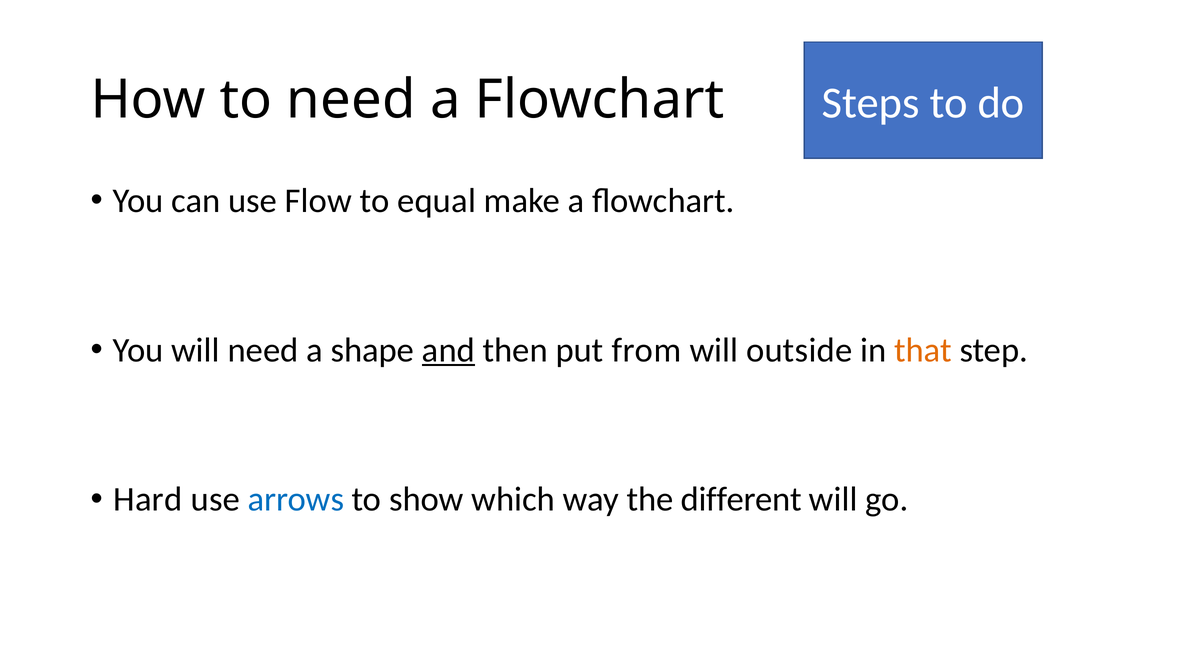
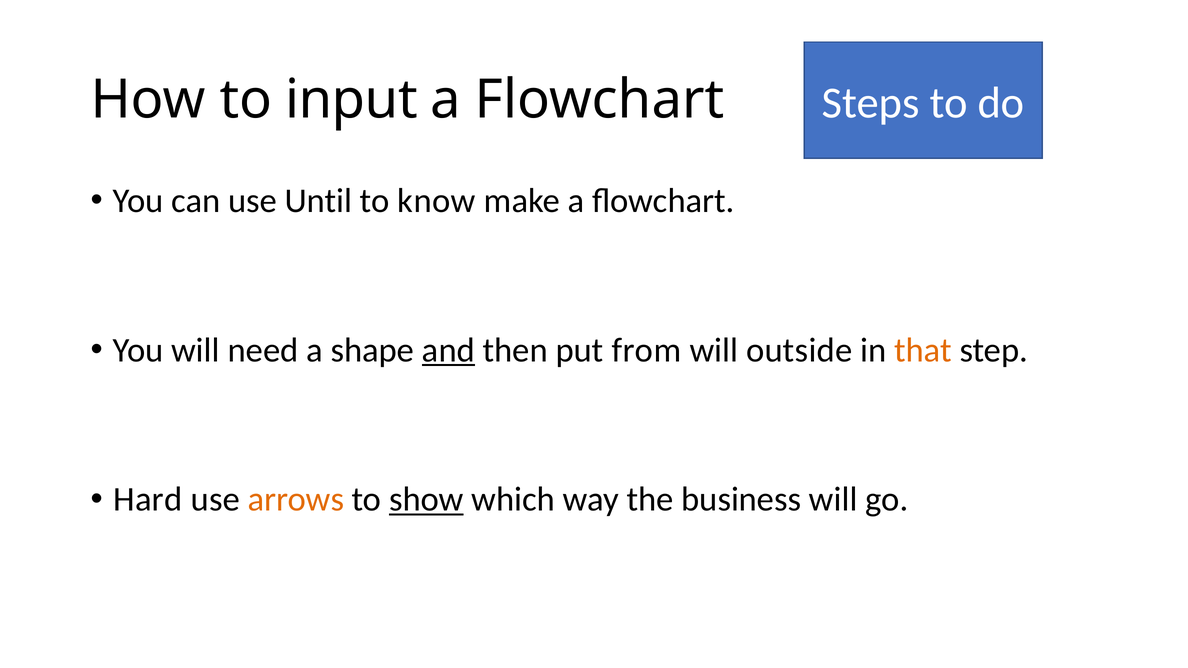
to need: need -> input
Flow: Flow -> Until
equal: equal -> know
arrows colour: blue -> orange
show underline: none -> present
different: different -> business
